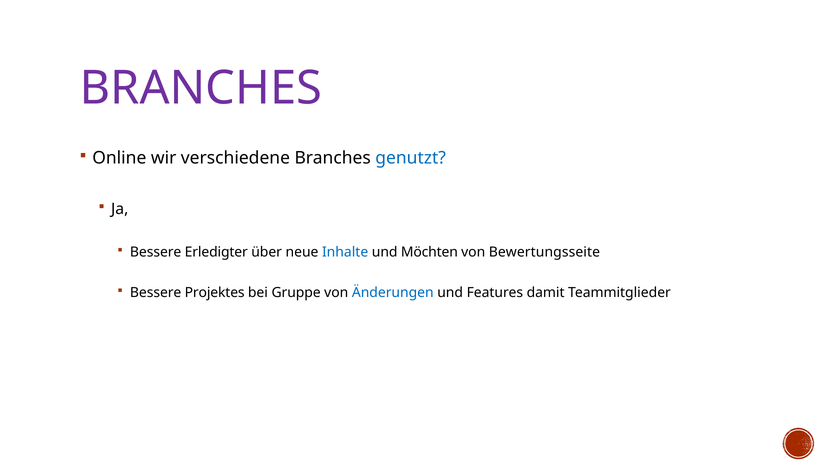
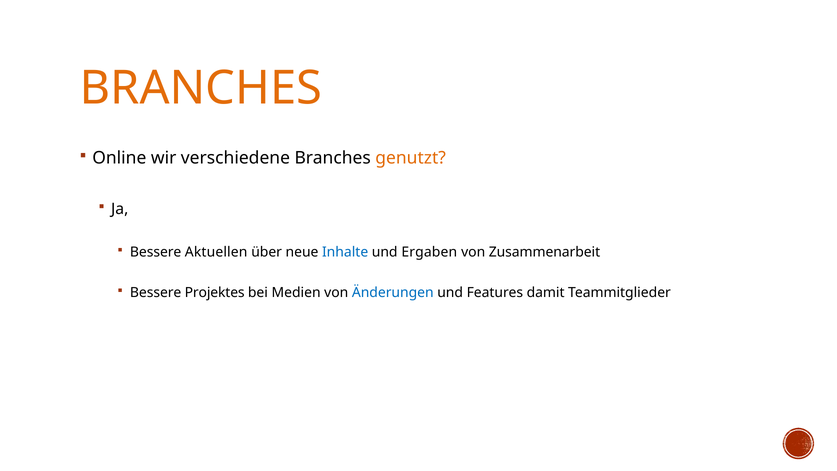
BRANCHES at (201, 88) colour: purple -> orange
genutzt colour: blue -> orange
Erledigter: Erledigter -> Aktuellen
Möchten: Möchten -> Ergaben
Bewertungsseite: Bewertungsseite -> Zusammenarbeit
Gruppe: Gruppe -> Medien
